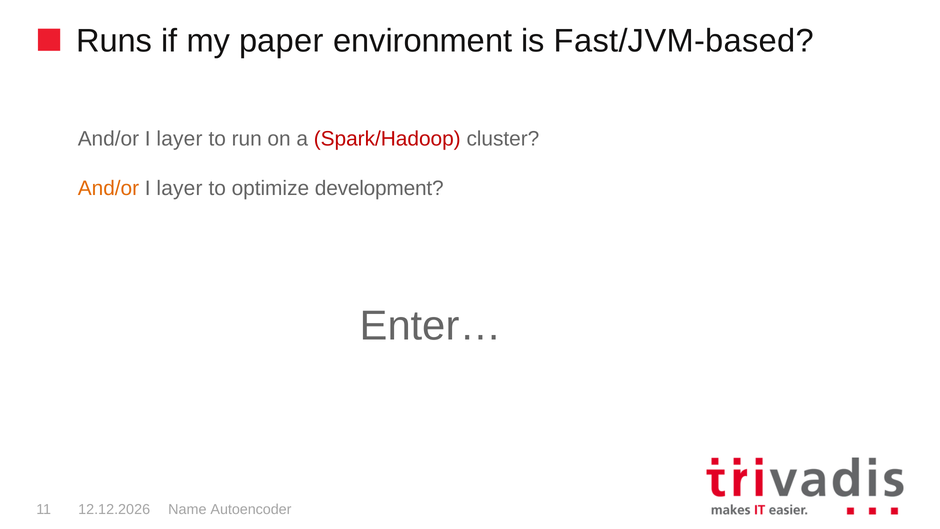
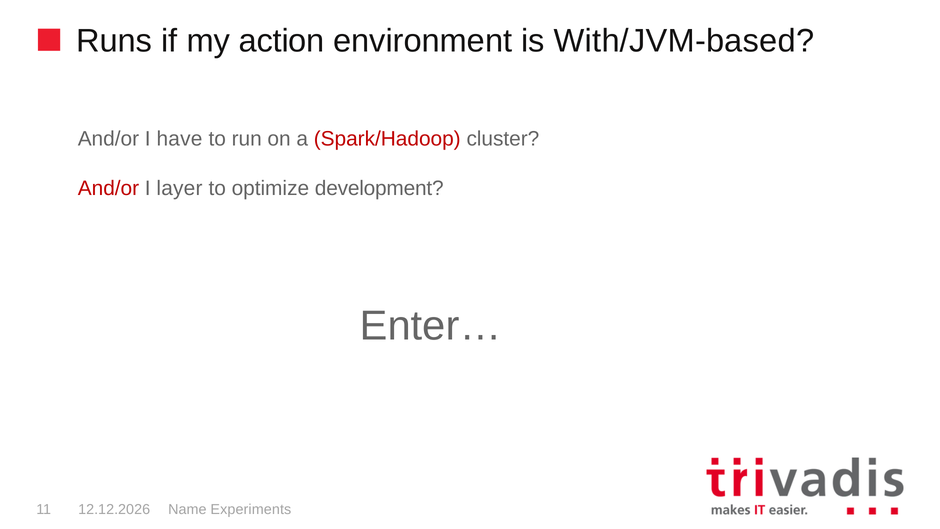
paper: paper -> action
Fast/JVM-based: Fast/JVM-based -> With/JVM-based
layer at (179, 139): layer -> have
And/or at (108, 188) colour: orange -> red
Autoencoder: Autoencoder -> Experiments
